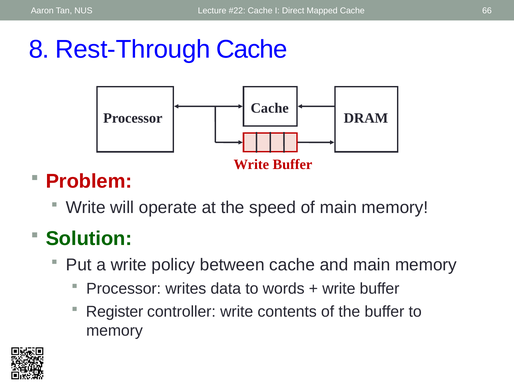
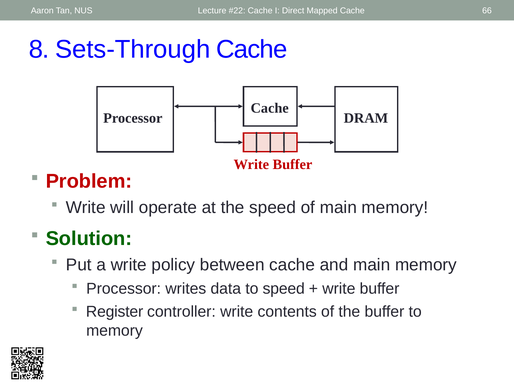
Rest-Through: Rest-Through -> Sets-Through
to words: words -> speed
